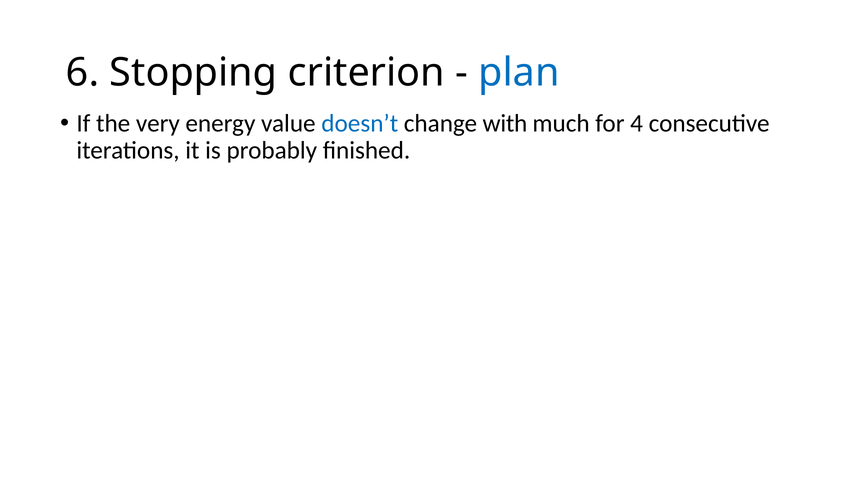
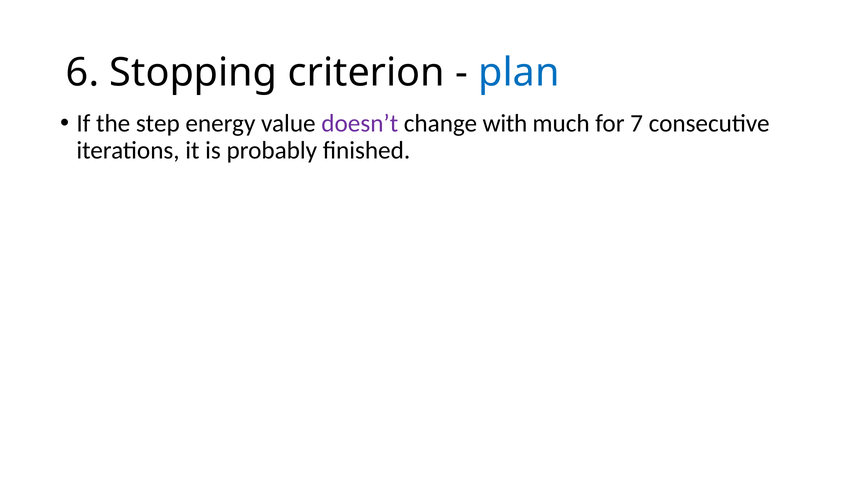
very: very -> step
doesn’t colour: blue -> purple
4: 4 -> 7
